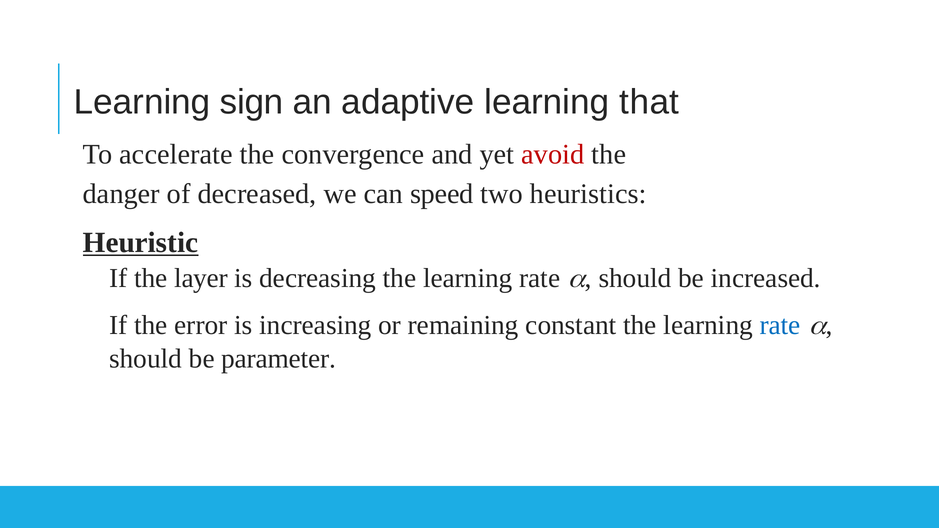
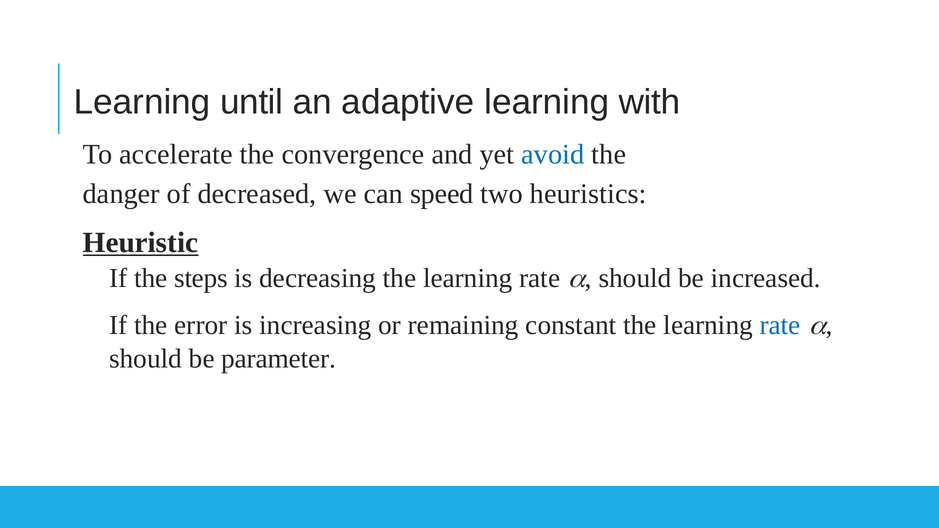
sign: sign -> until
that: that -> with
avoid colour: red -> blue
layer: layer -> steps
